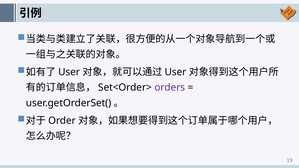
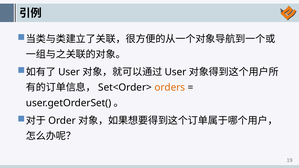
orders colour: purple -> orange
